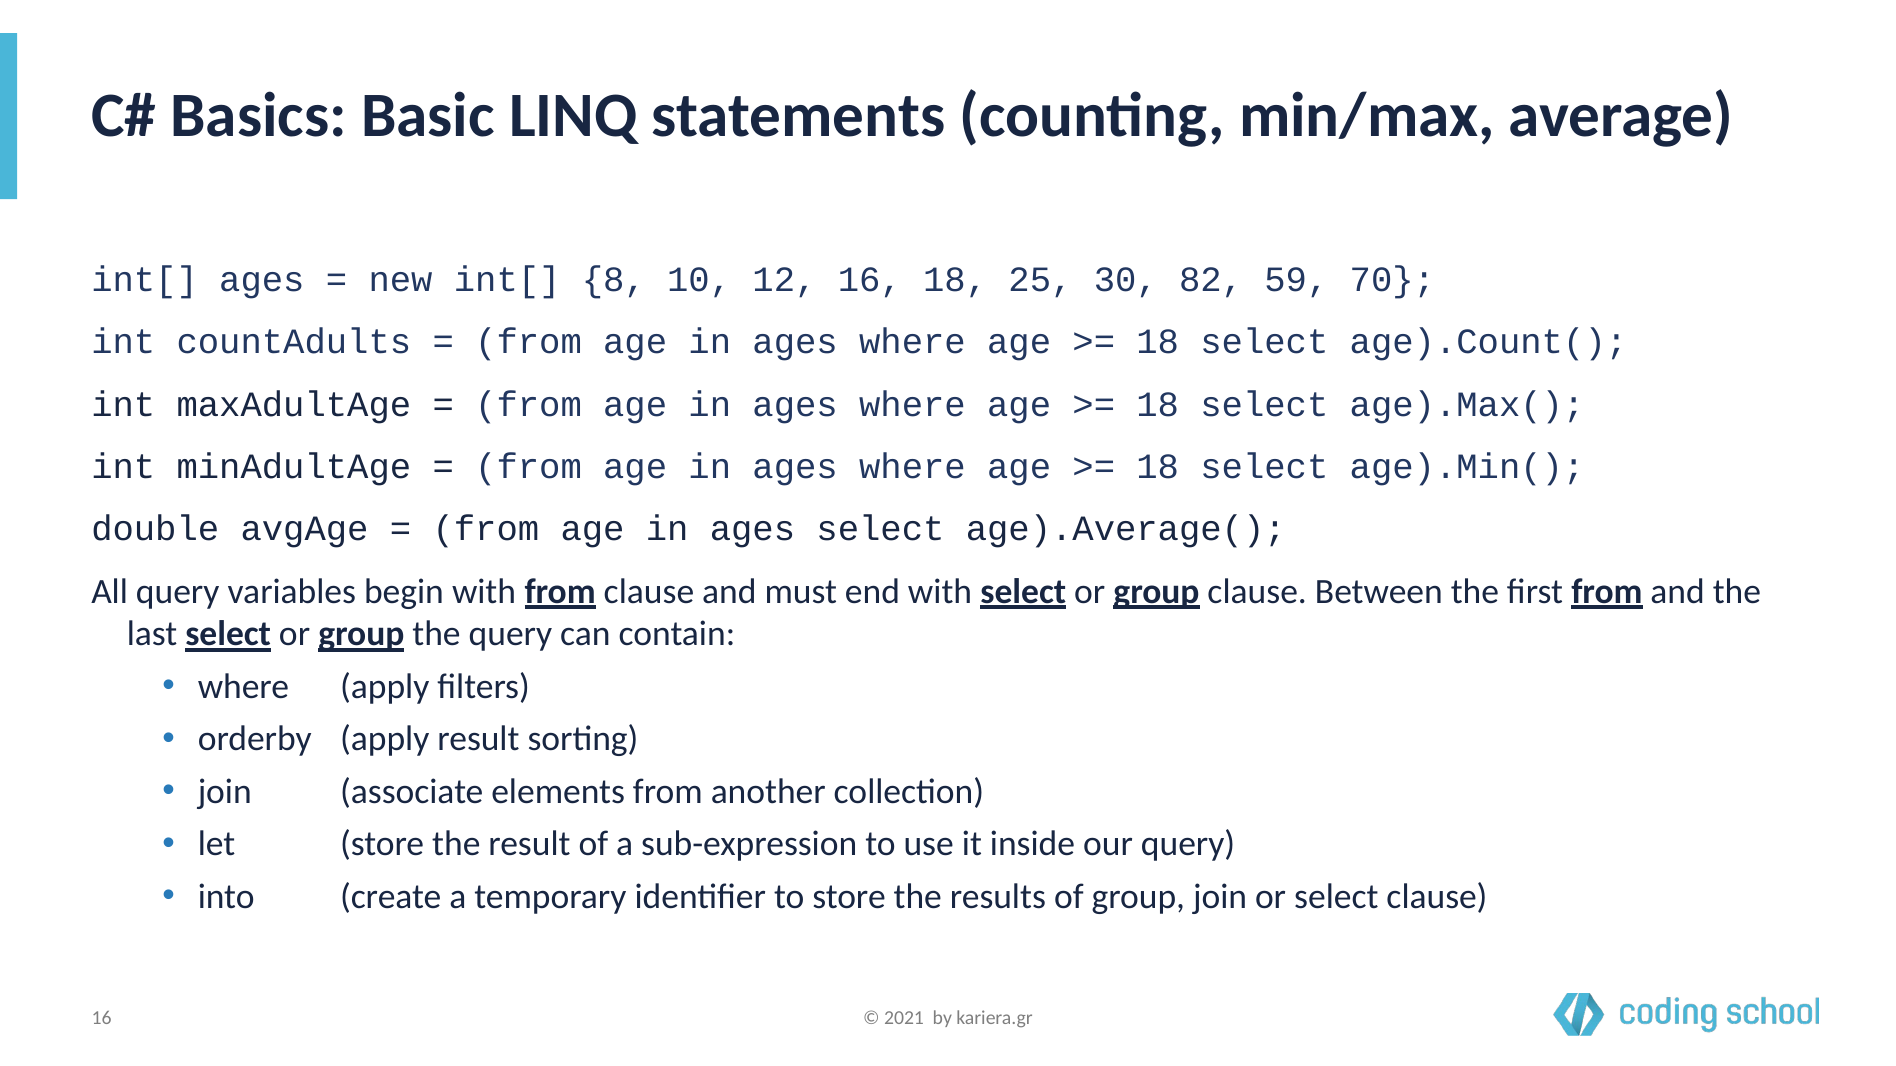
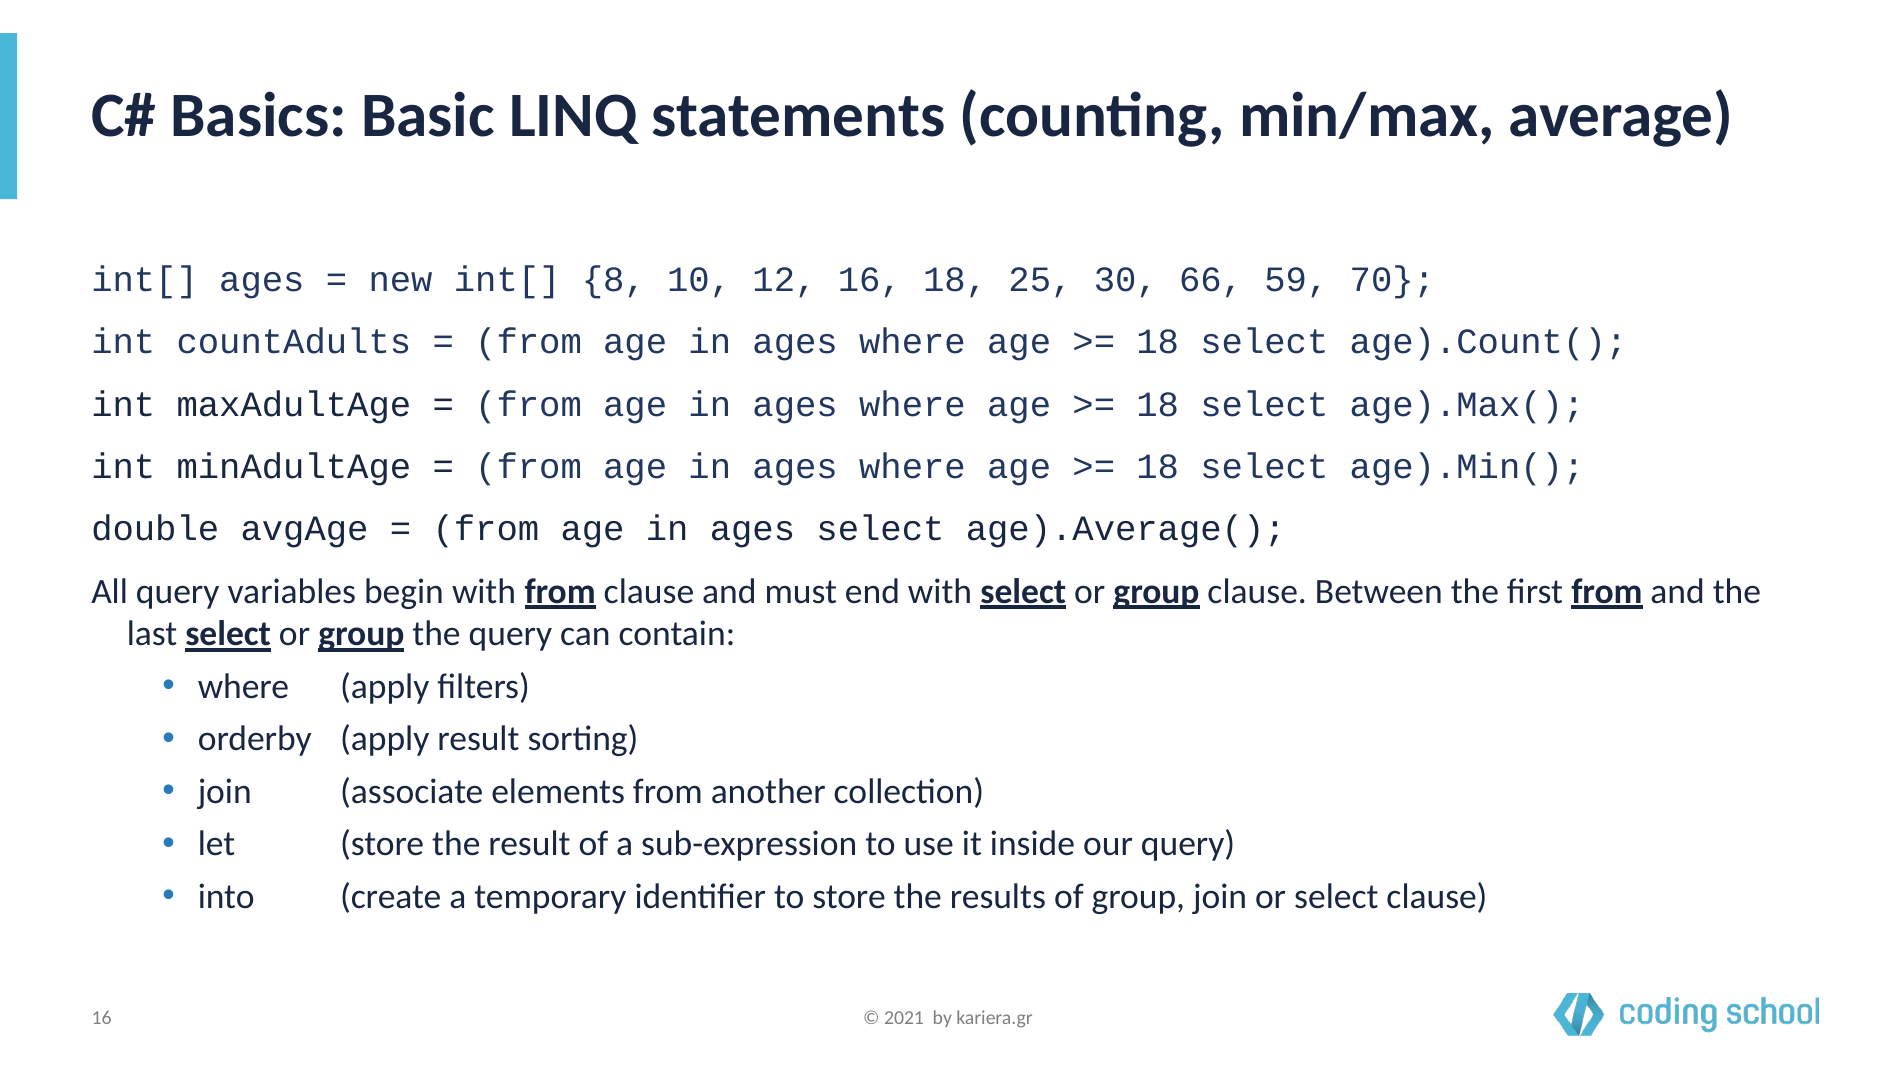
82: 82 -> 66
